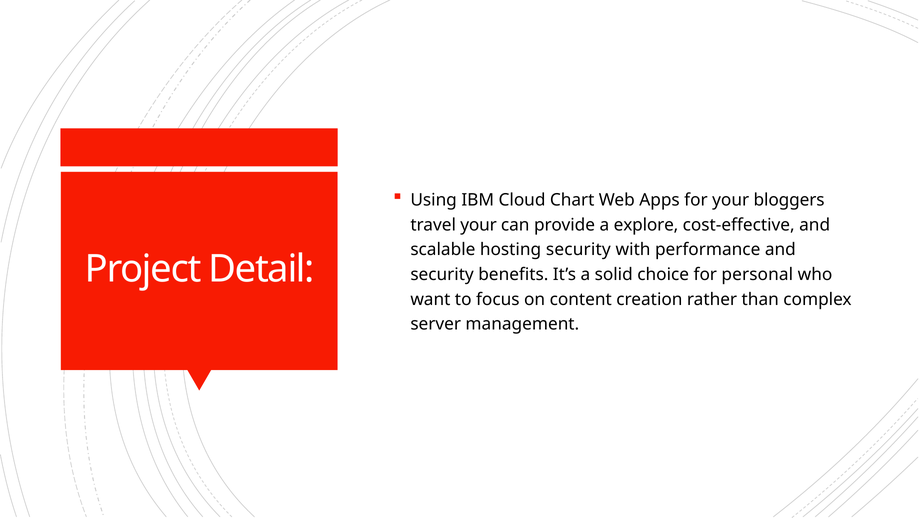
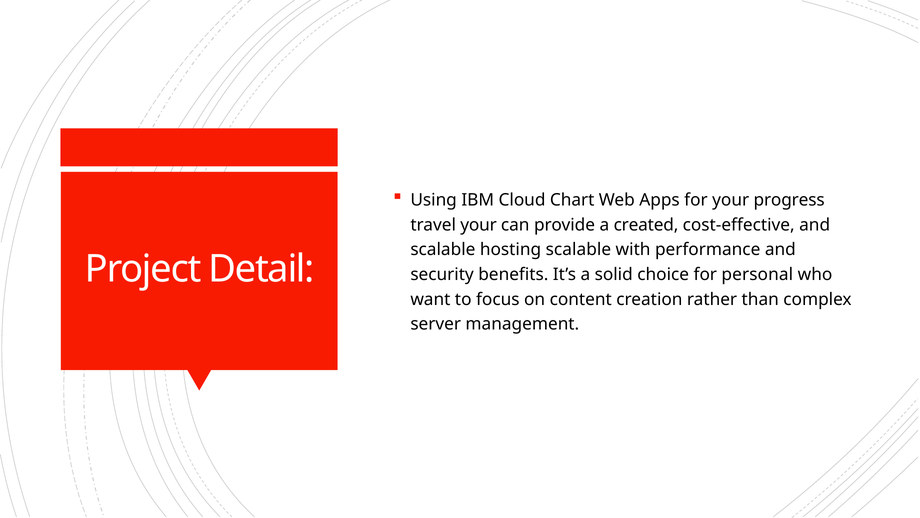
bloggers: bloggers -> progress
explore: explore -> created
hosting security: security -> scalable
